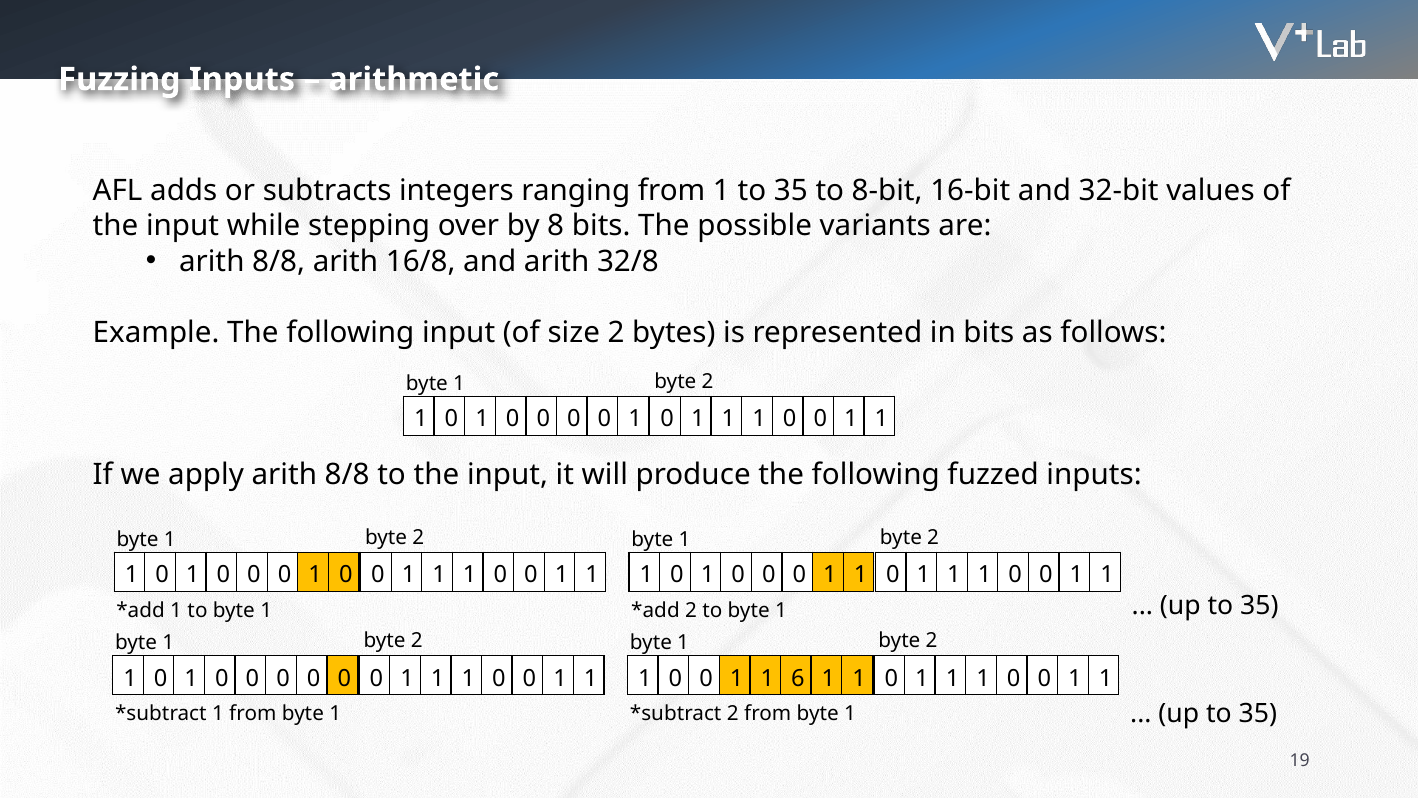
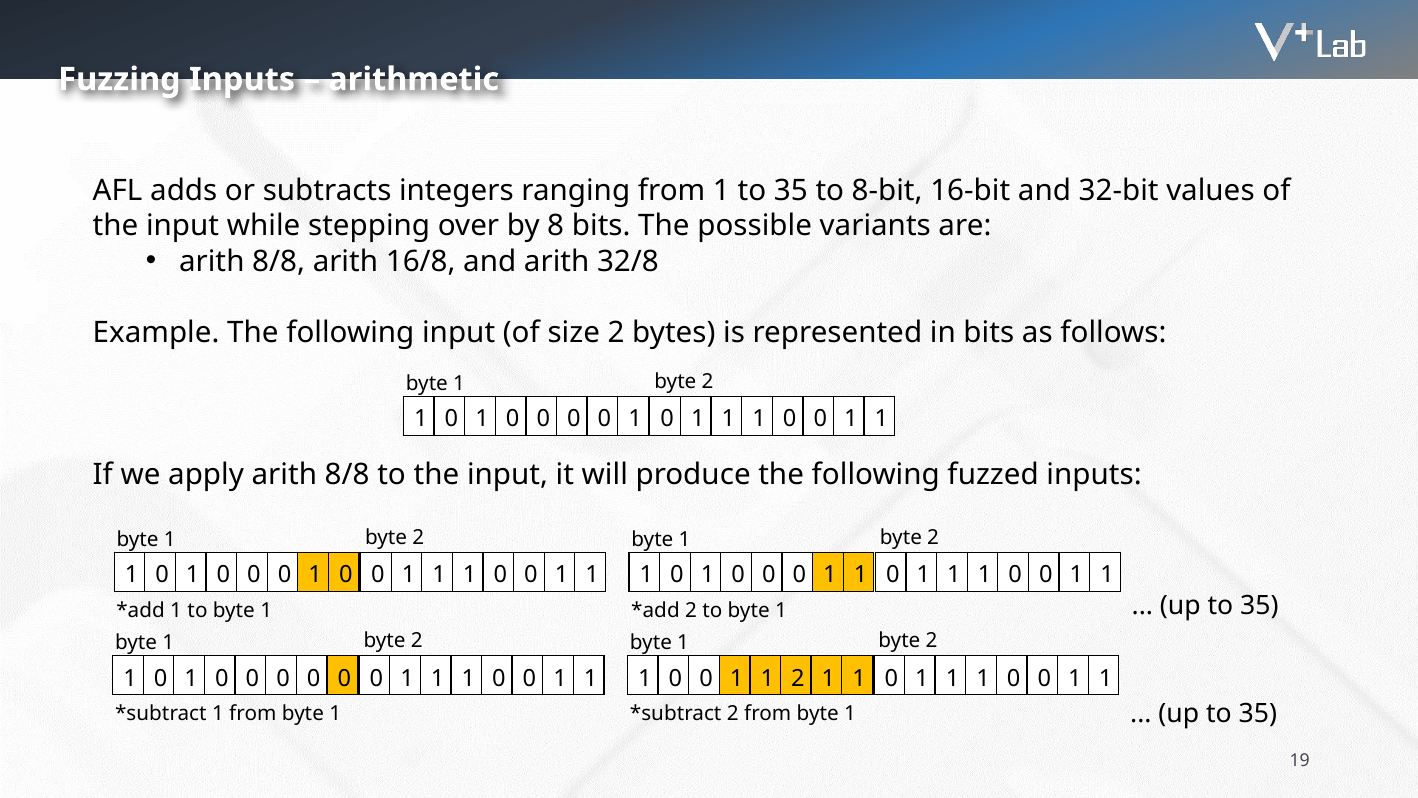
1 6: 6 -> 2
